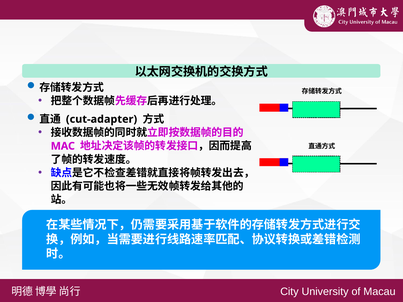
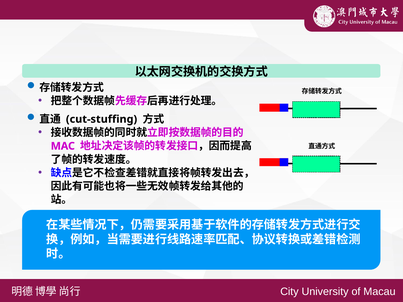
cut-adapter: cut-adapter -> cut-stuffing
